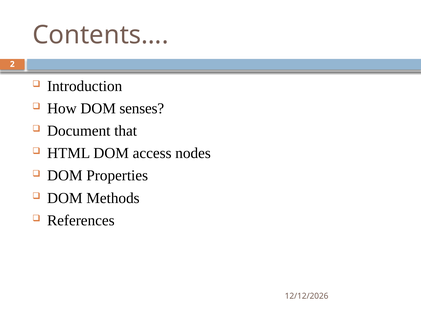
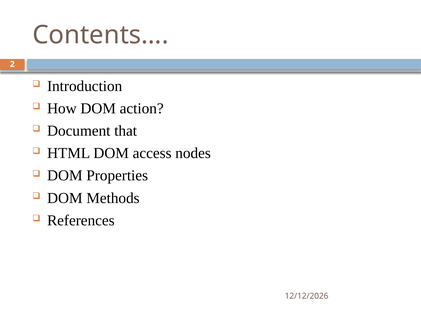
senses: senses -> action
